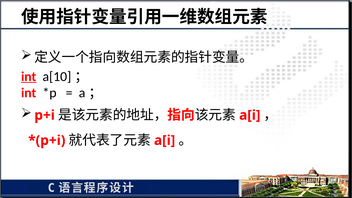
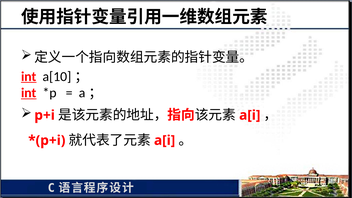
int at (29, 93) underline: none -> present
